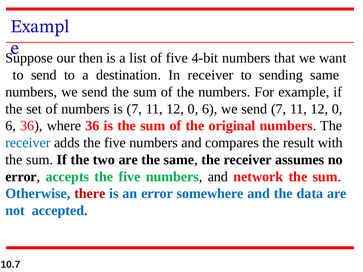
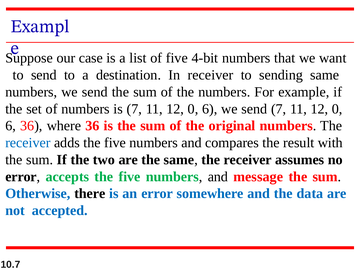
then: then -> case
network: network -> message
there colour: red -> black
